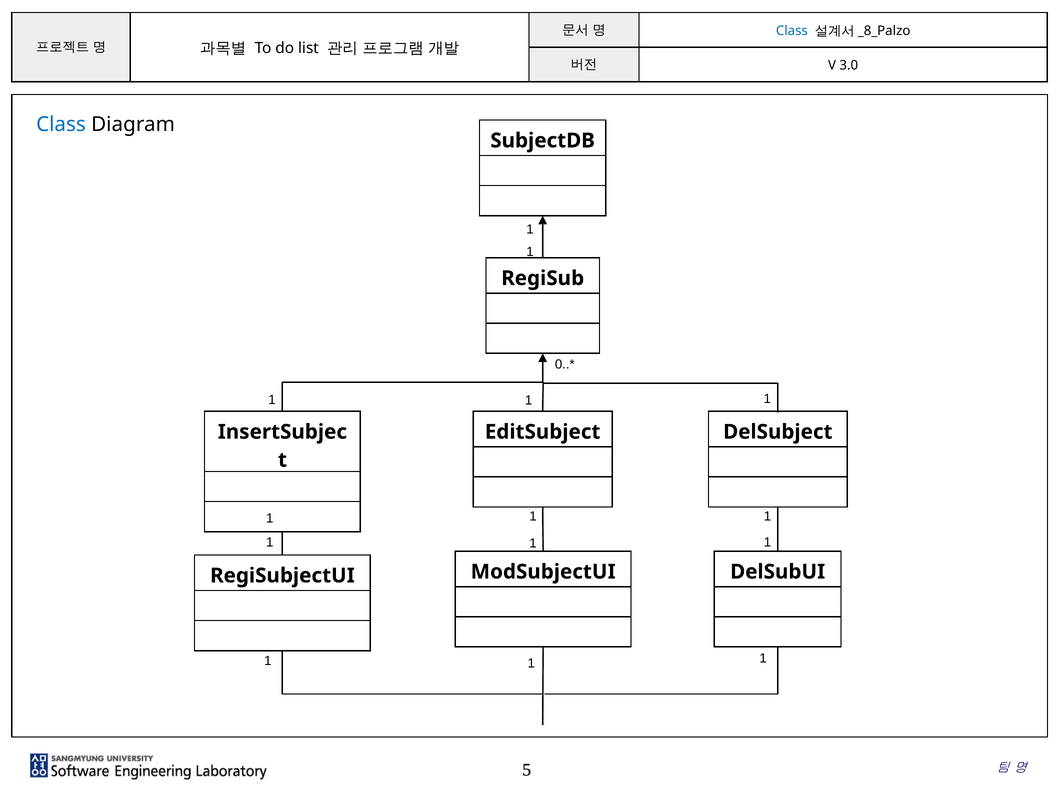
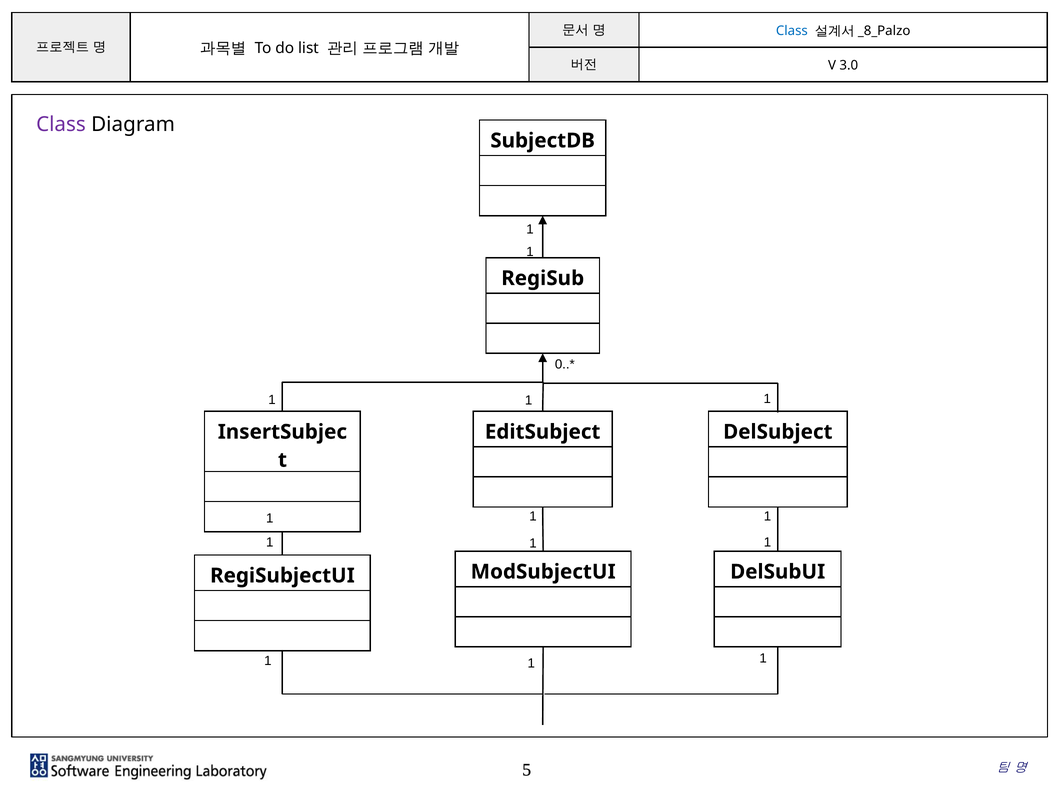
Class at (61, 125) colour: blue -> purple
